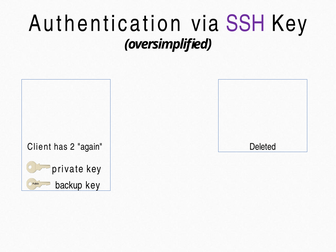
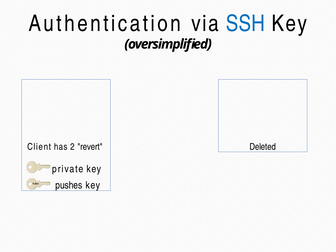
SSH colour: purple -> blue
again: again -> revert
backup: backup -> pushes
